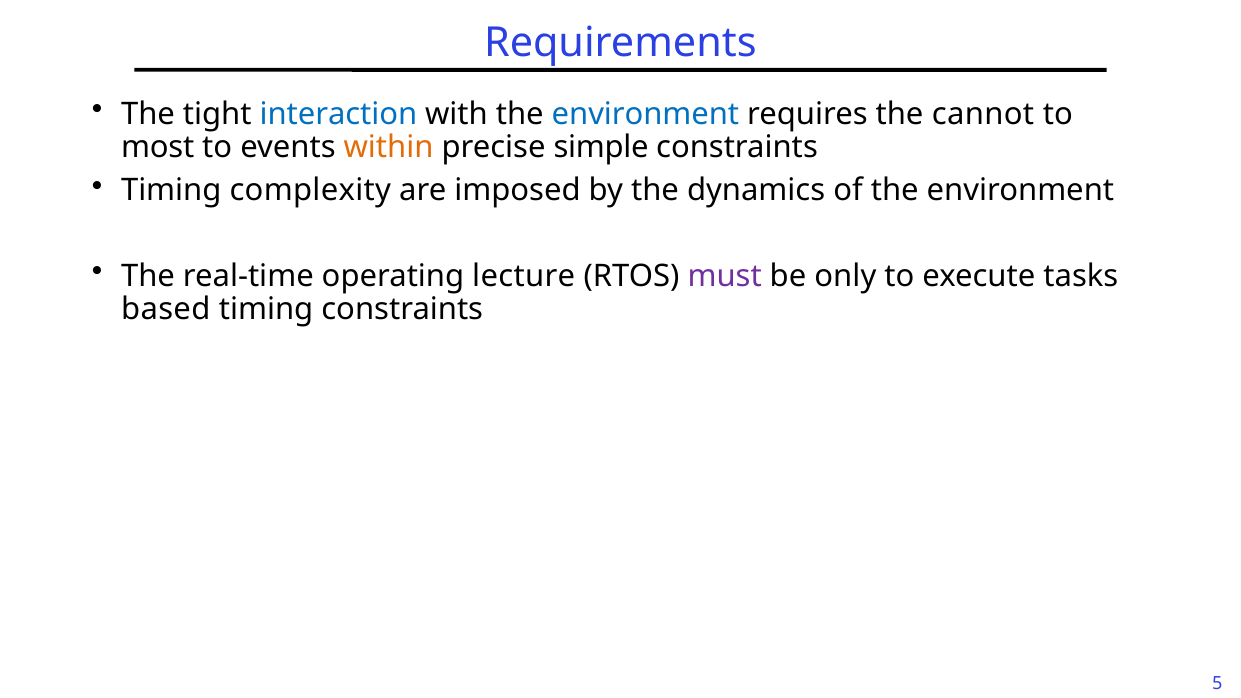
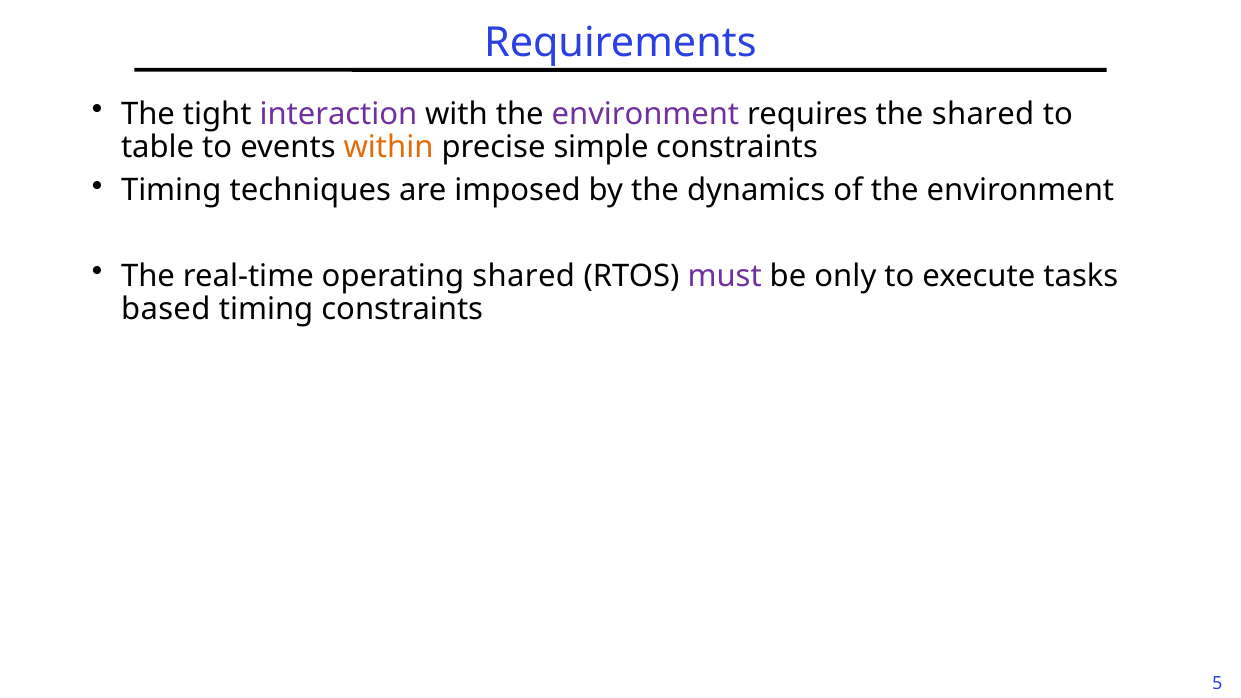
interaction colour: blue -> purple
environment at (645, 114) colour: blue -> purple
the cannot: cannot -> shared
most: most -> table
complexity: complexity -> techniques
operating lecture: lecture -> shared
